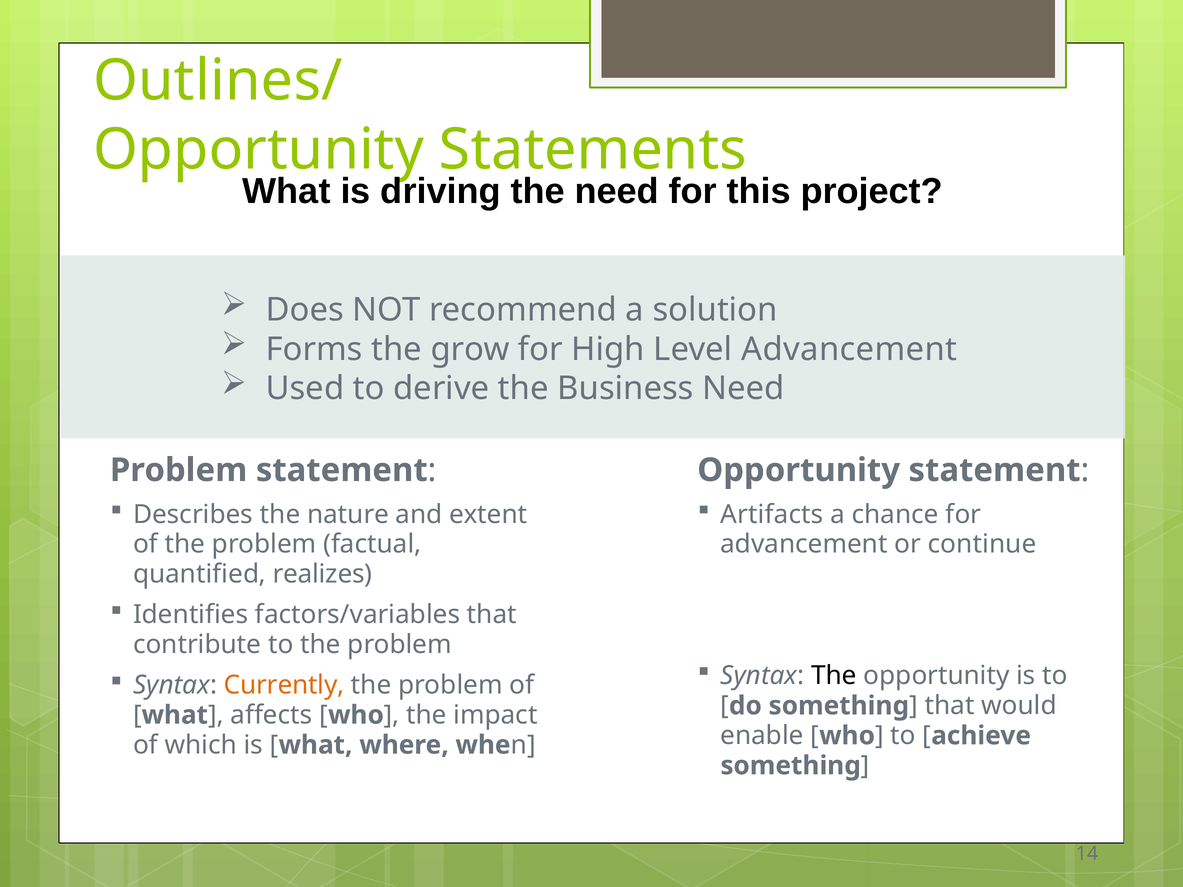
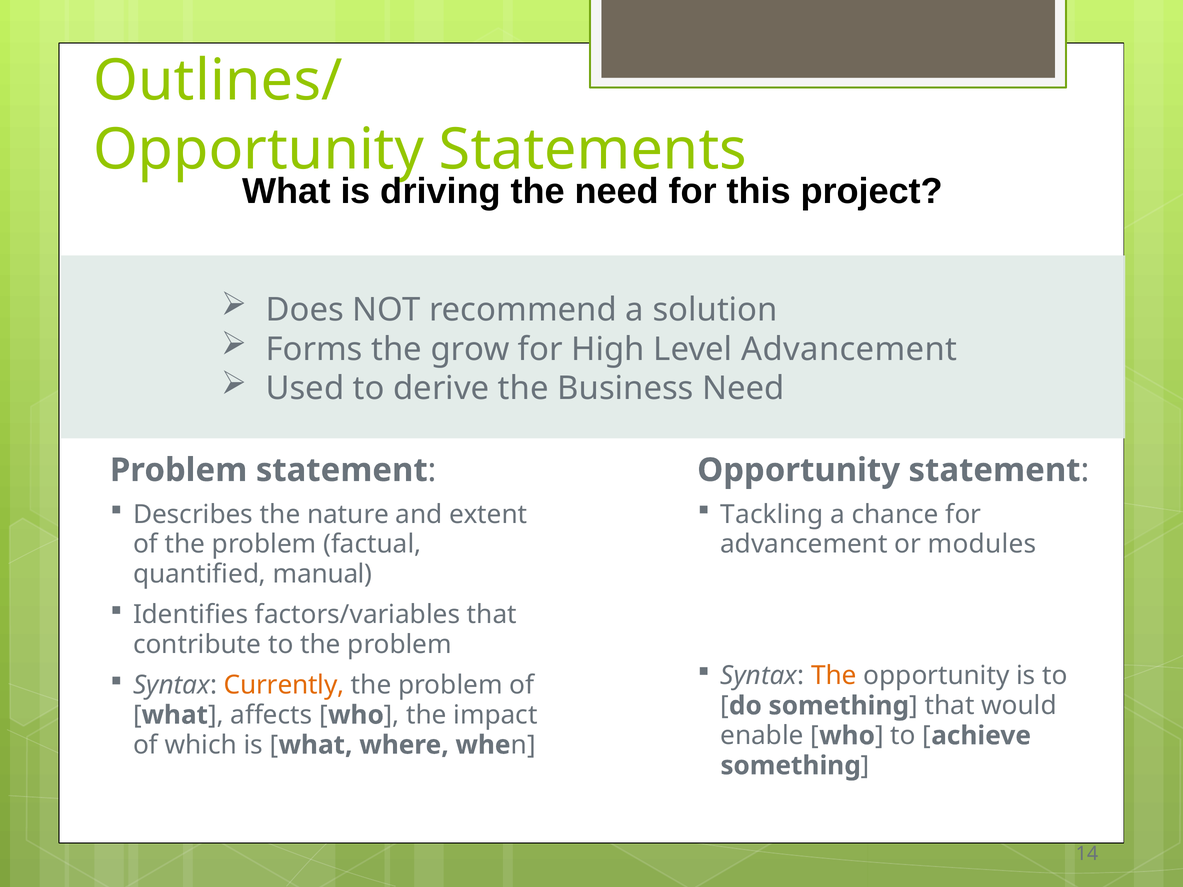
Artifacts: Artifacts -> Tackling
continue: continue -> modules
realizes: realizes -> manual
The at (834, 676) colour: black -> orange
